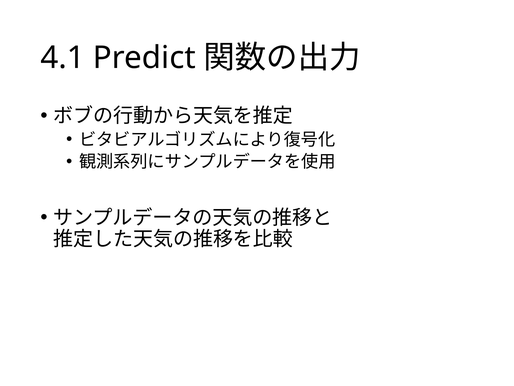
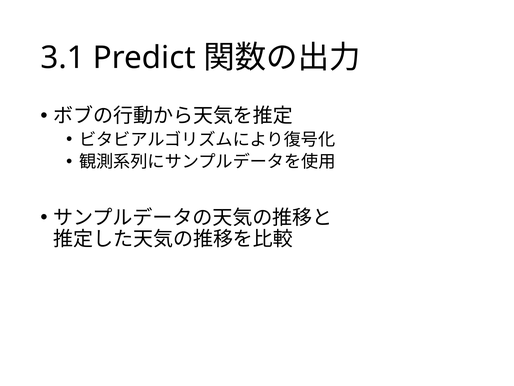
4.1: 4.1 -> 3.1
